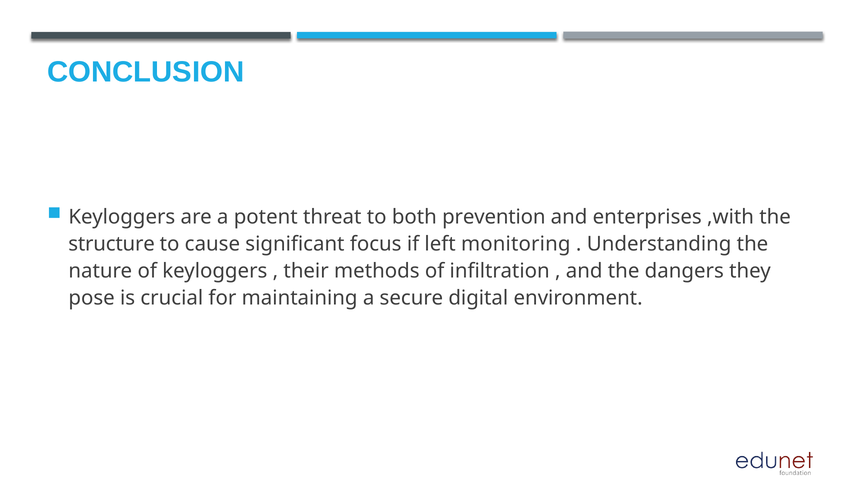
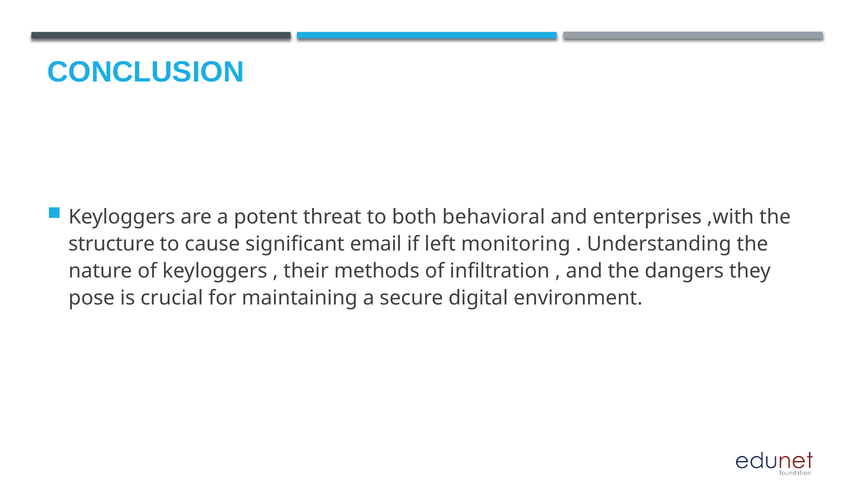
prevention: prevention -> behavioral
focus: focus -> email
